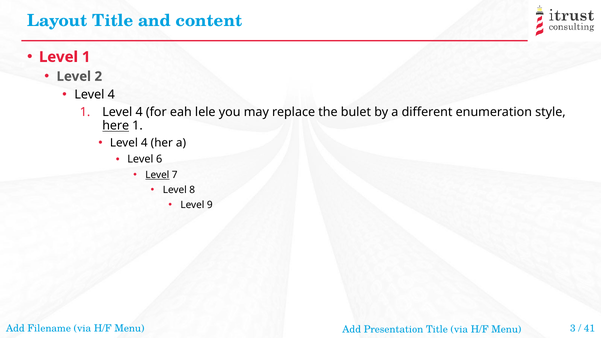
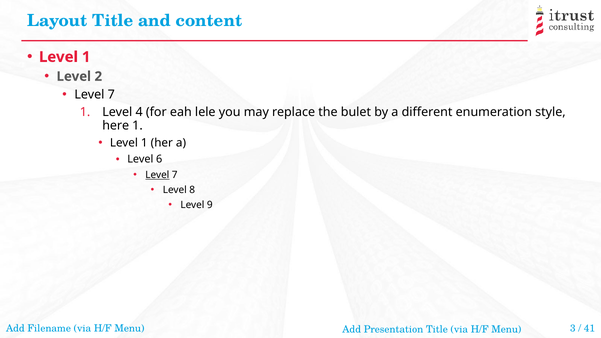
4 at (111, 95): 4 -> 7
here underline: present -> none
4 at (144, 143): 4 -> 1
